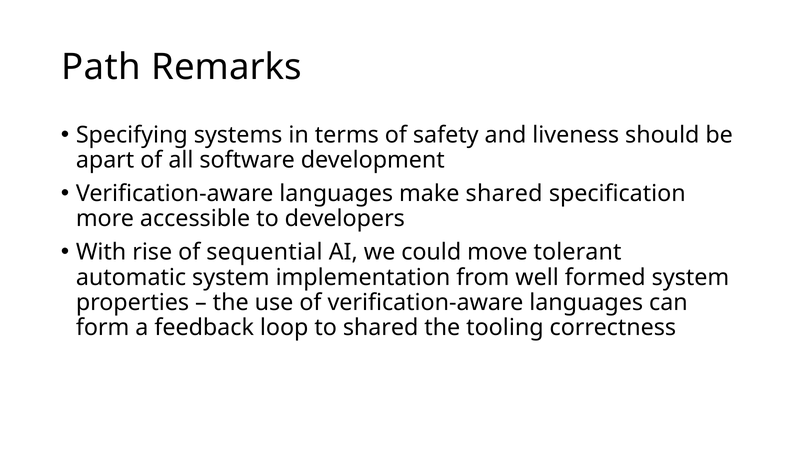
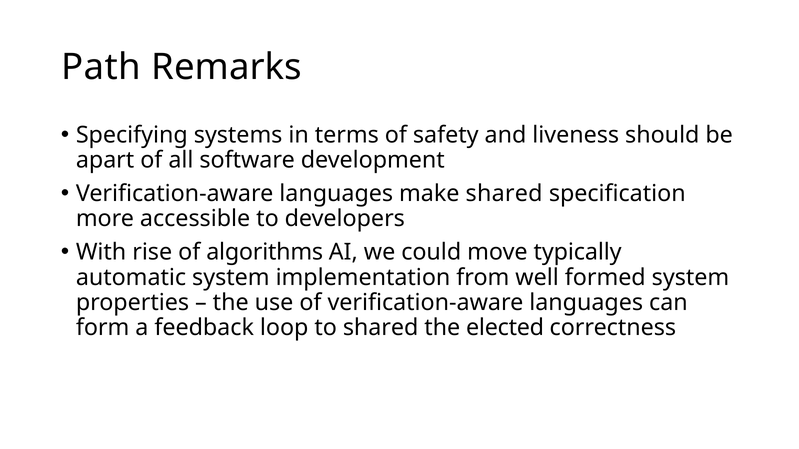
sequential: sequential -> algorithms
tolerant: tolerant -> typically
tooling: tooling -> elected
